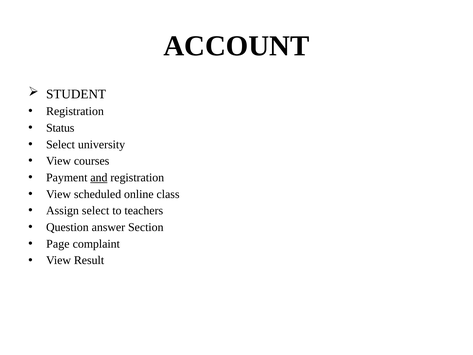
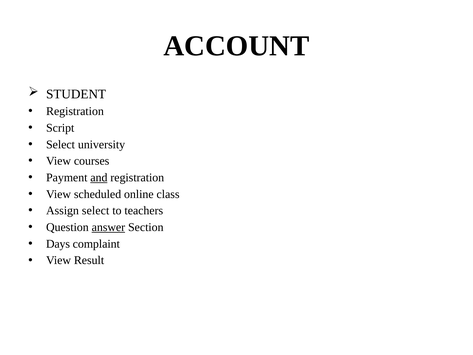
Status: Status -> Script
answer underline: none -> present
Page: Page -> Days
